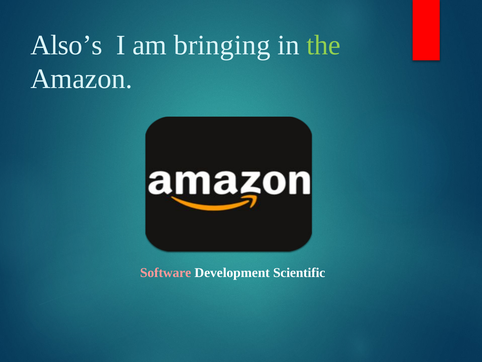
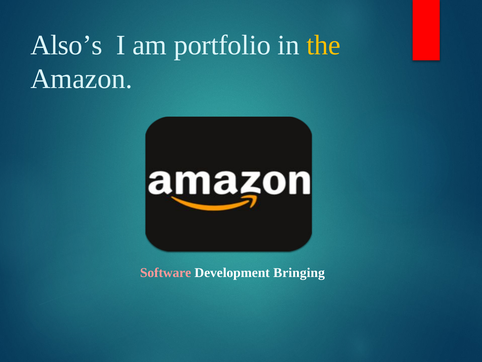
bringing: bringing -> portfolio
the colour: light green -> yellow
Scientific: Scientific -> Bringing
